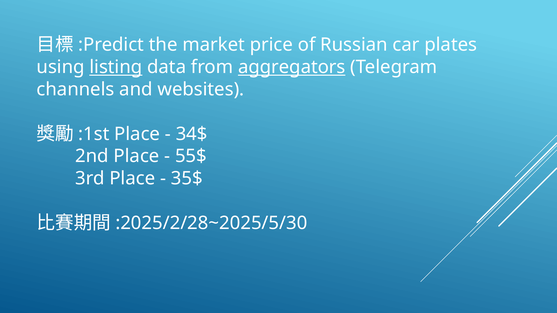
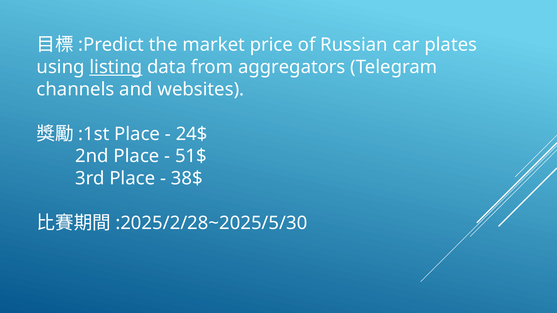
aggregators underline: present -> none
34$: 34$ -> 24$
55$: 55$ -> 51$
35$: 35$ -> 38$
